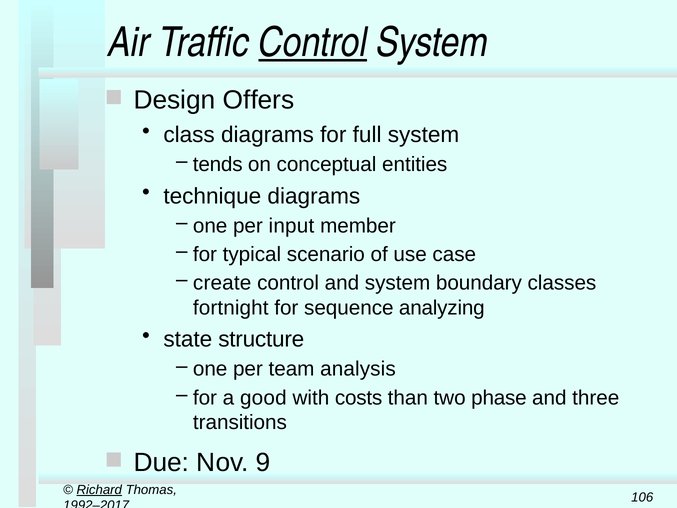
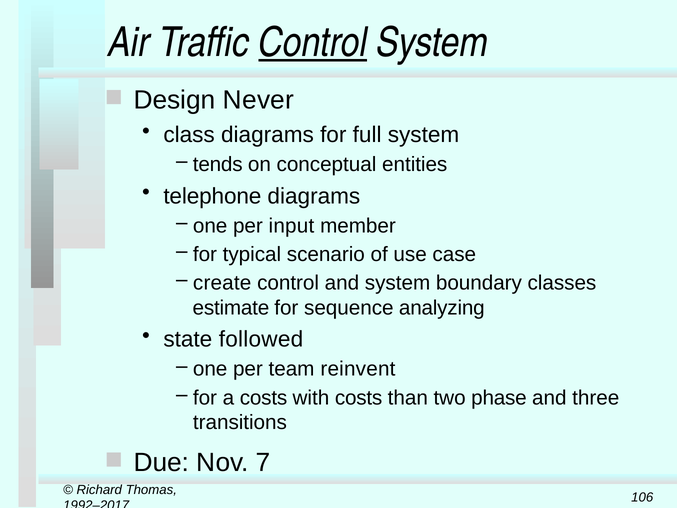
Offers: Offers -> Never
technique: technique -> telephone
fortnight: fortnight -> estimate
structure: structure -> followed
analysis: analysis -> reinvent
a good: good -> costs
9: 9 -> 7
Richard underline: present -> none
